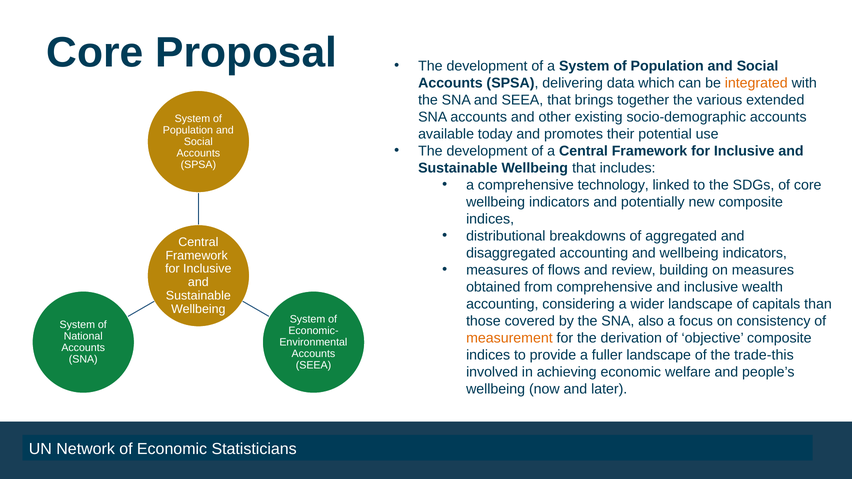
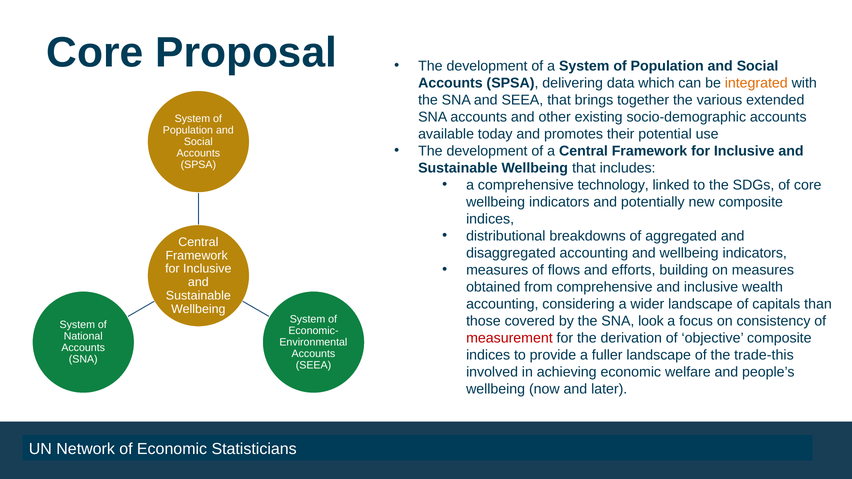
review: review -> efforts
also: also -> look
measurement colour: orange -> red
